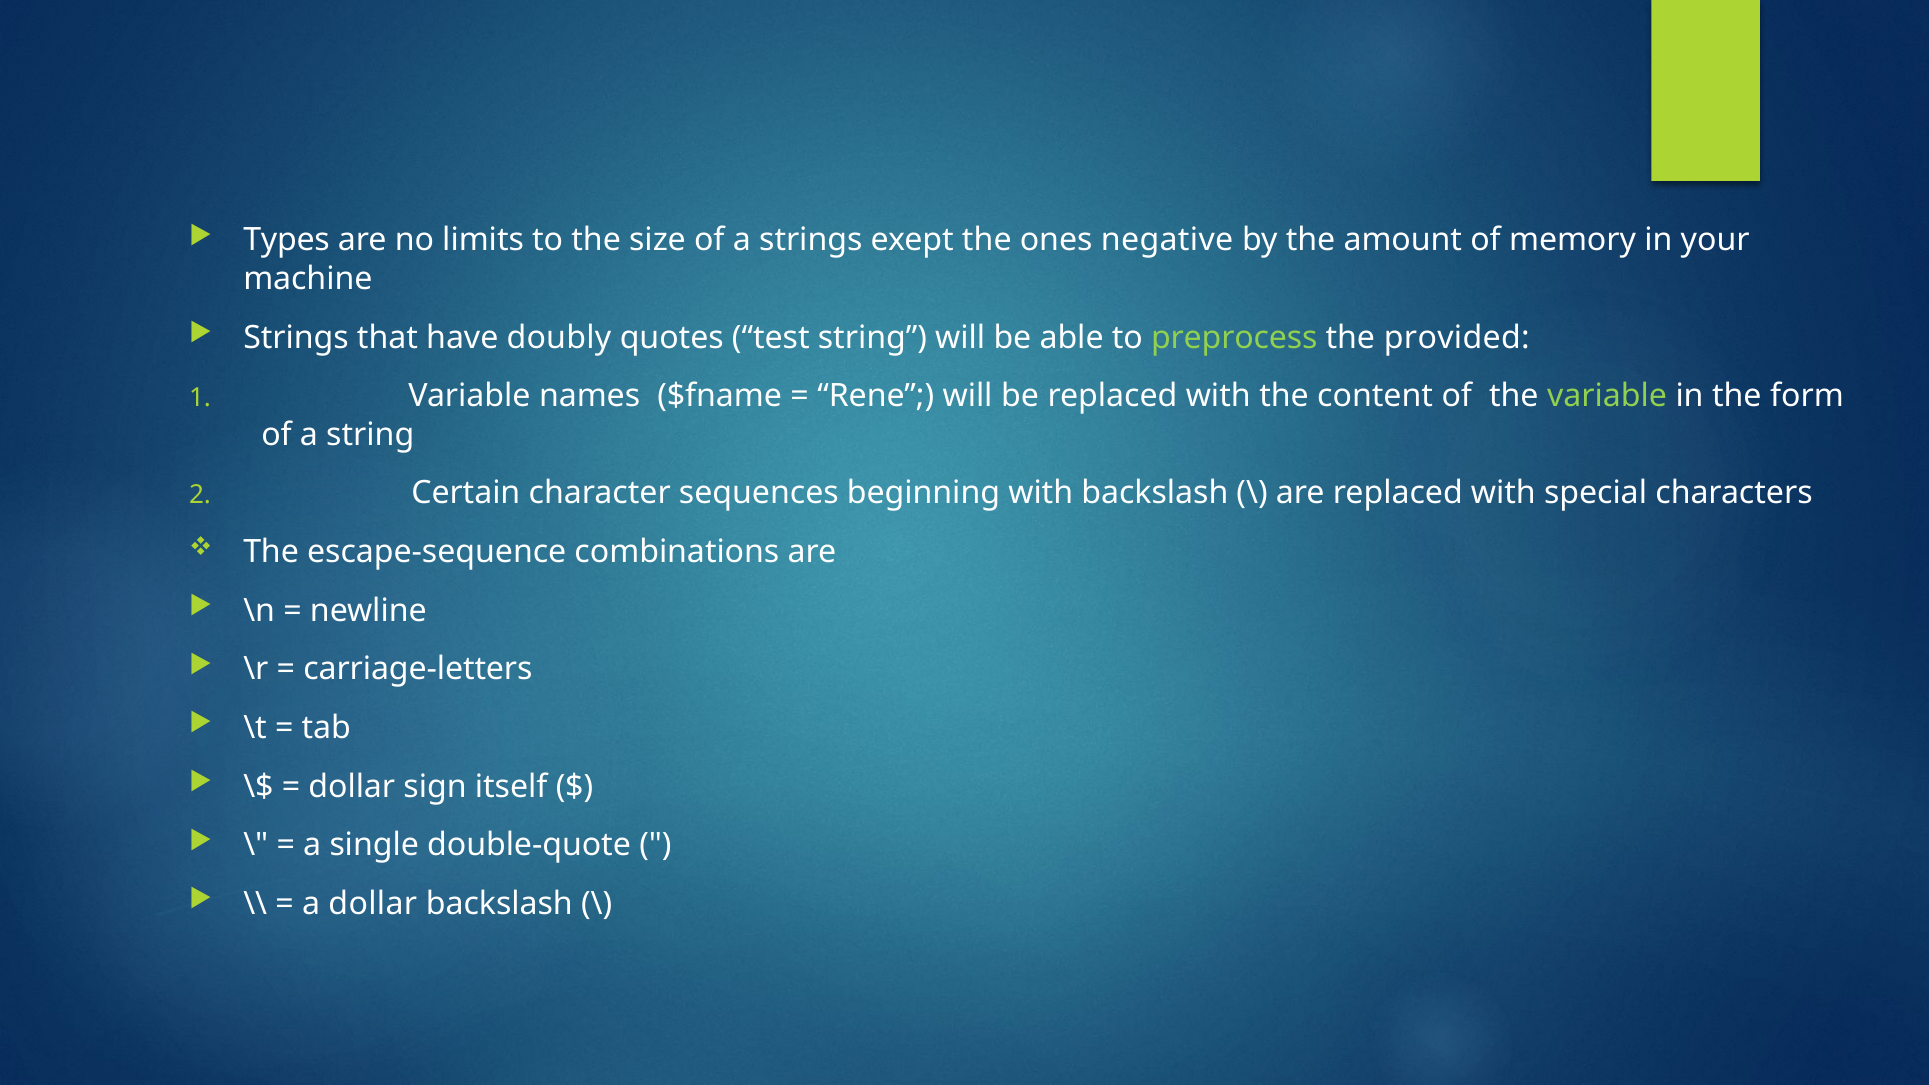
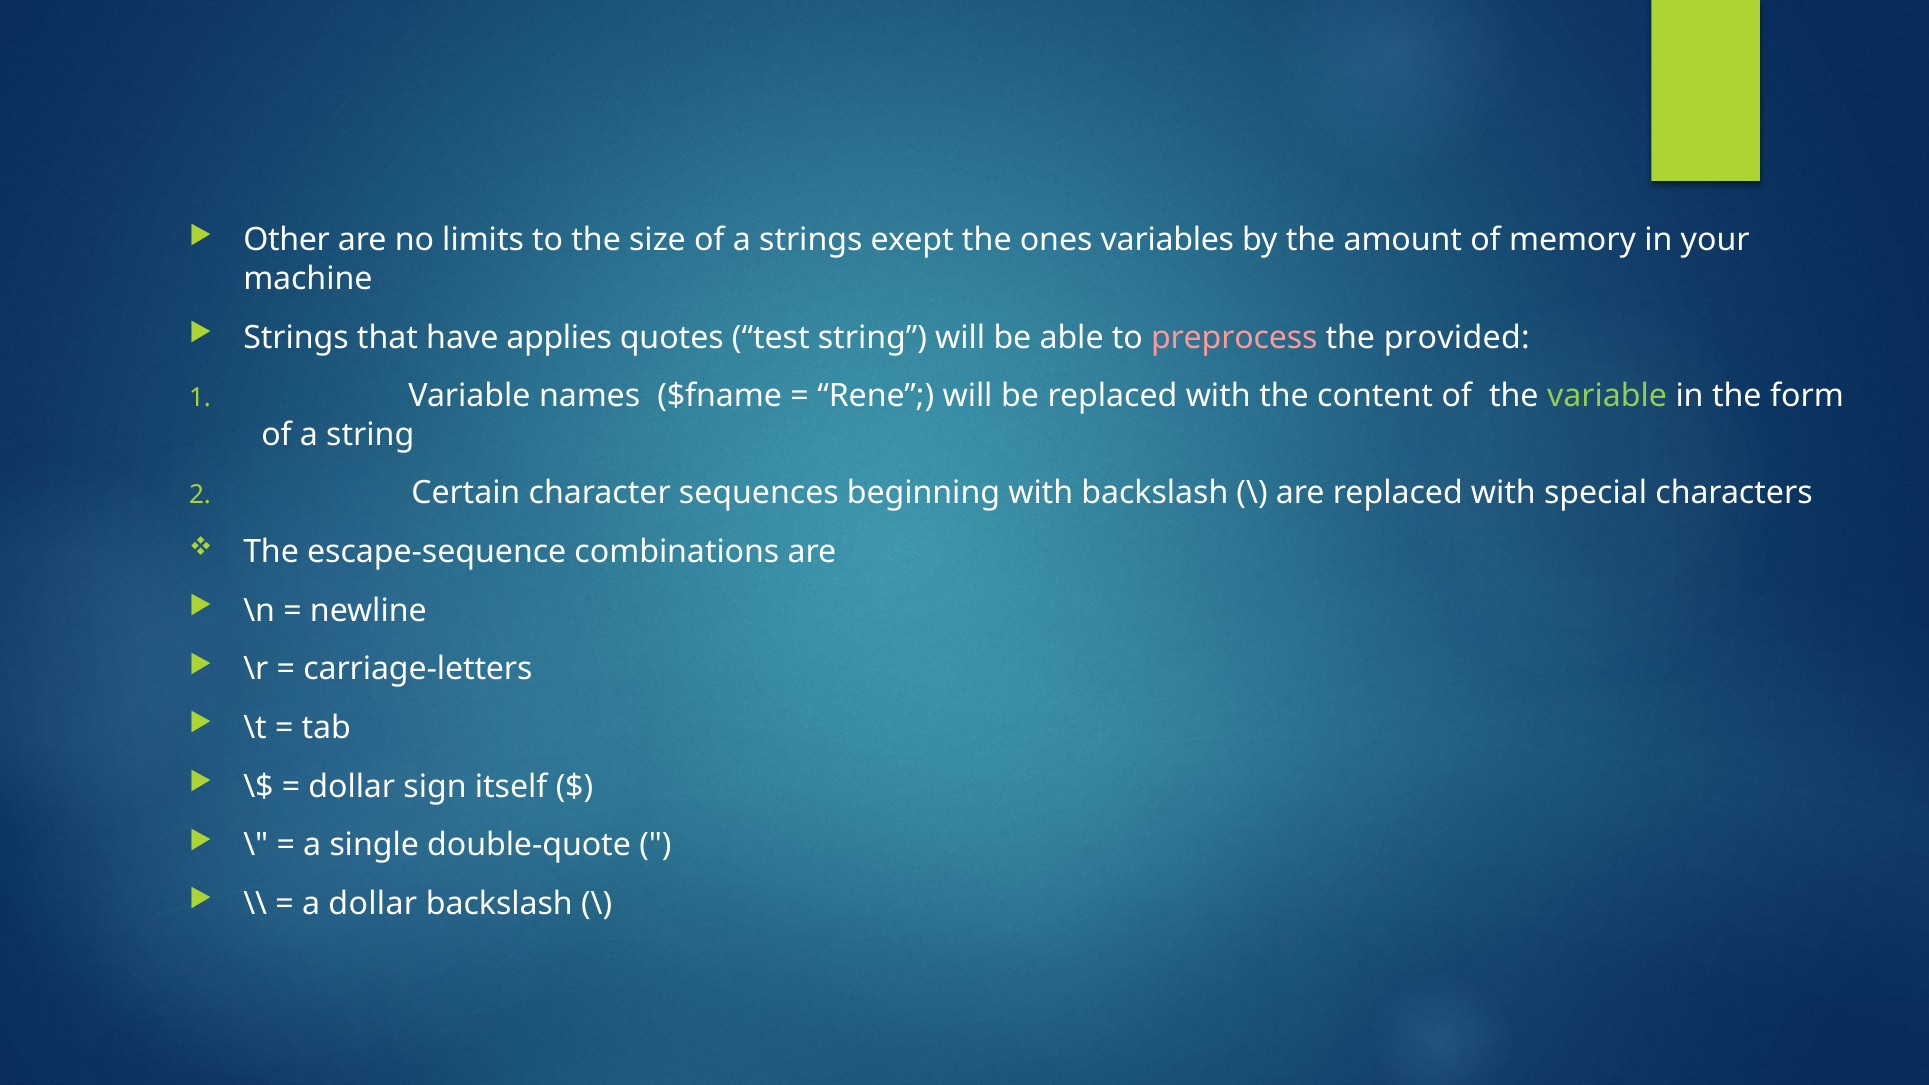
Types: Types -> Other
negative: negative -> variables
doubly: doubly -> applies
preprocess colour: light green -> pink
